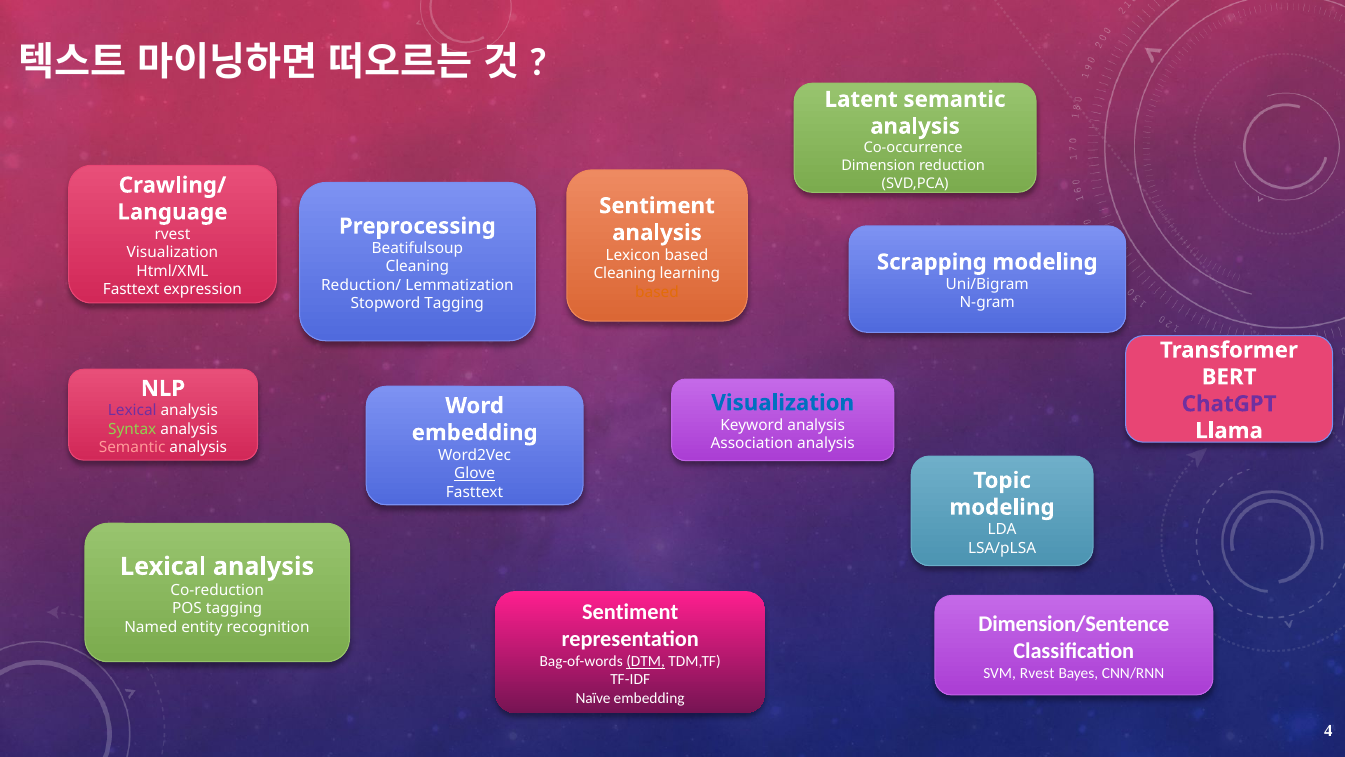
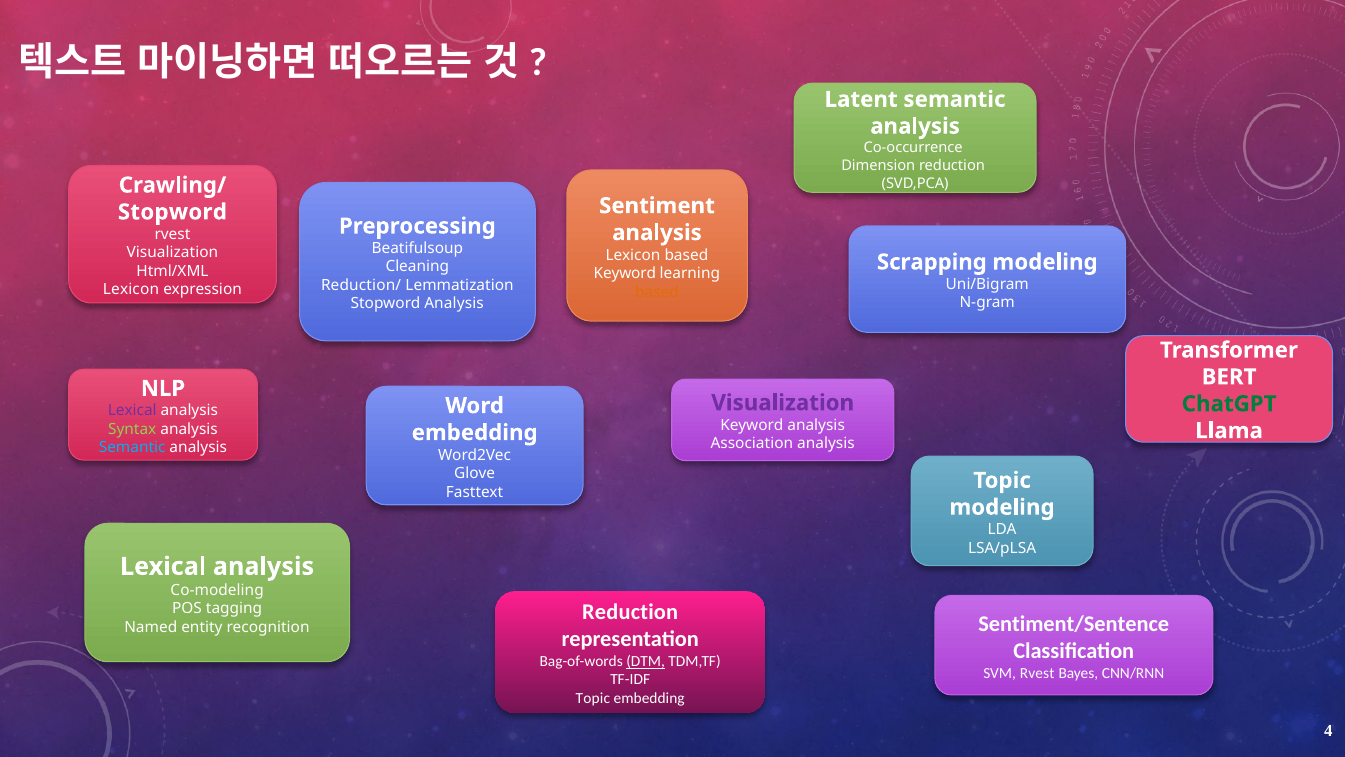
Language at (172, 212): Language -> Stopword
Cleaning at (625, 273): Cleaning -> Keyword
Fasttext at (131, 290): Fasttext -> Lexicon
Stopword Tagging: Tagging -> Analysis
Visualization at (783, 403) colour: blue -> purple
ChatGPT colour: purple -> green
Semantic at (132, 447) colour: pink -> light blue
Glove underline: present -> none
Co-reduction: Co-reduction -> Co-modeling
Sentiment at (630, 612): Sentiment -> Reduction
Dimension/Sentence: Dimension/Sentence -> Sentiment/Sentence
Naïve at (593, 698): Naïve -> Topic
